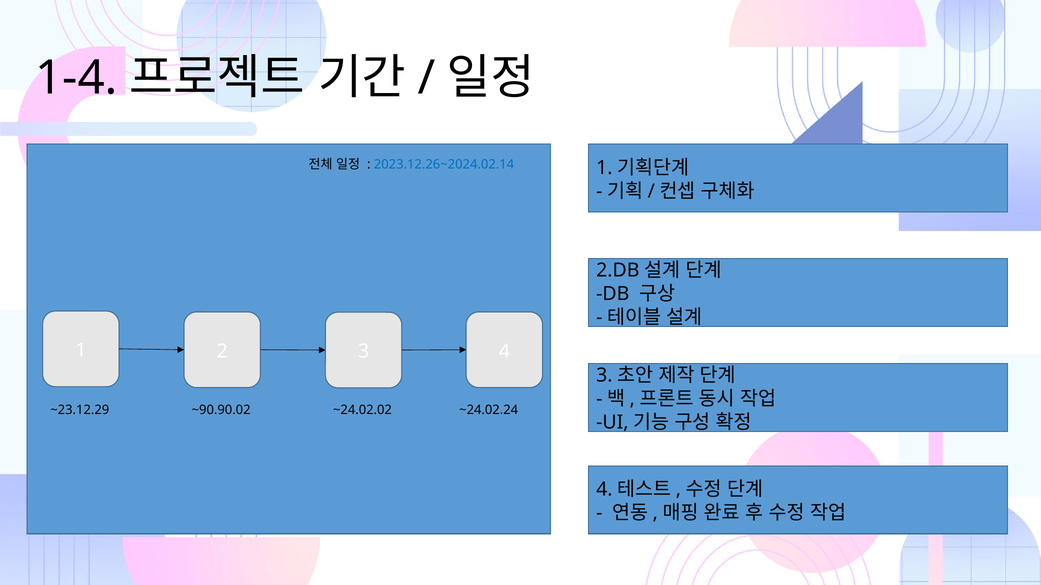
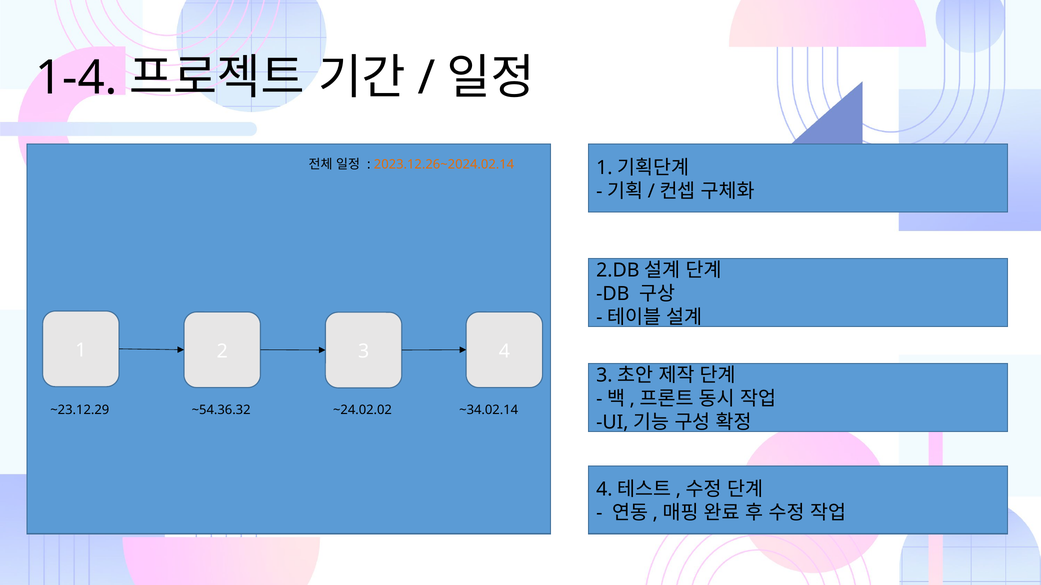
2023.12.26~2024.02.14 colour: blue -> orange
~90.90.02: ~90.90.02 -> ~54.36.32
~24.02.24: ~24.02.24 -> ~34.02.14
